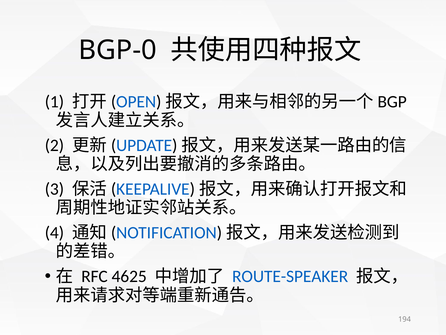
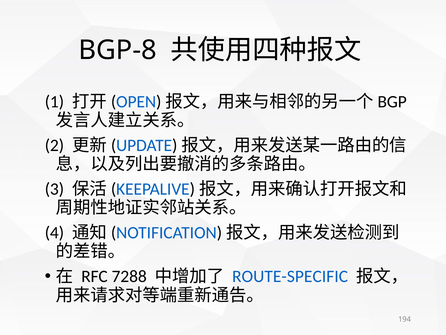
BGP-0: BGP-0 -> BGP-8
4625: 4625 -> 7288
ROUTE-SPEAKER: ROUTE-SPEAKER -> ROUTE-SPECIFIC
